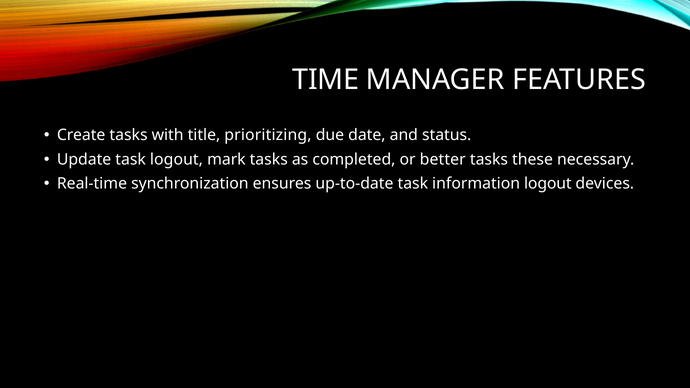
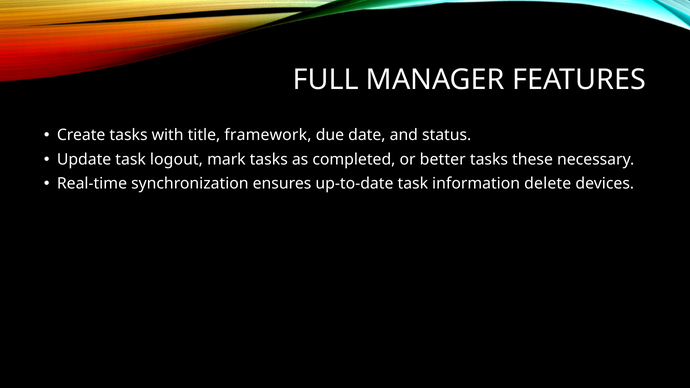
TIME: TIME -> FULL
prioritizing: prioritizing -> framework
information logout: logout -> delete
